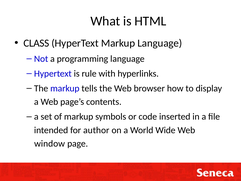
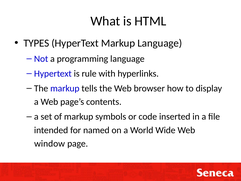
CLASS: CLASS -> TYPES
author: author -> named
